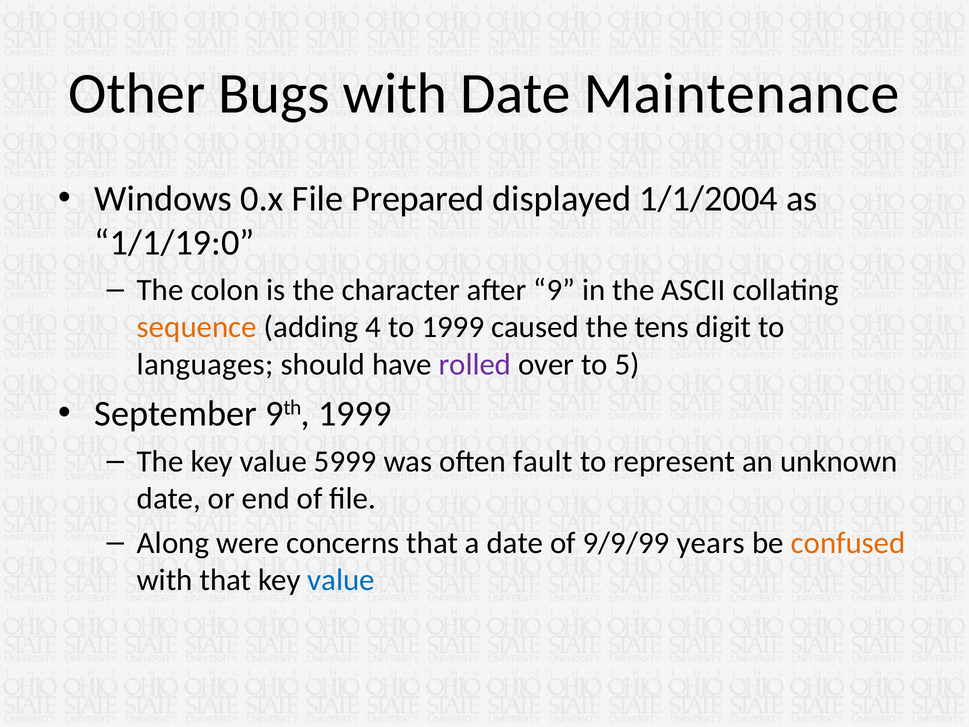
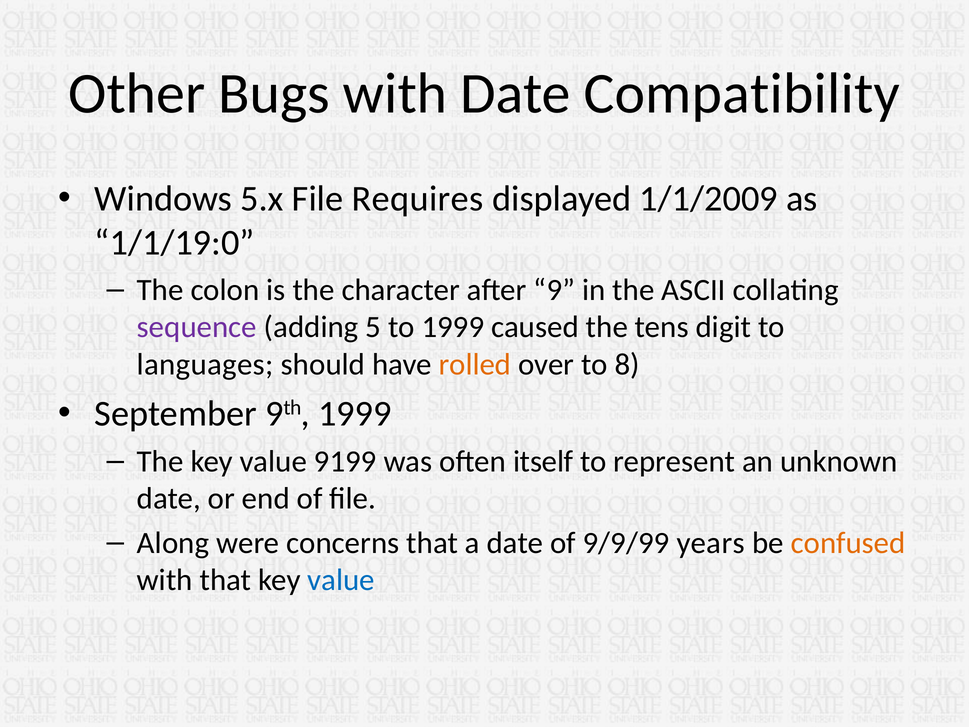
Maintenance: Maintenance -> Compatibility
0.x: 0.x -> 5.x
Prepared: Prepared -> Requires
1/1/2004: 1/1/2004 -> 1/1/2009
sequence colour: orange -> purple
4: 4 -> 5
rolled colour: purple -> orange
5: 5 -> 8
5999: 5999 -> 9199
fault: fault -> itself
